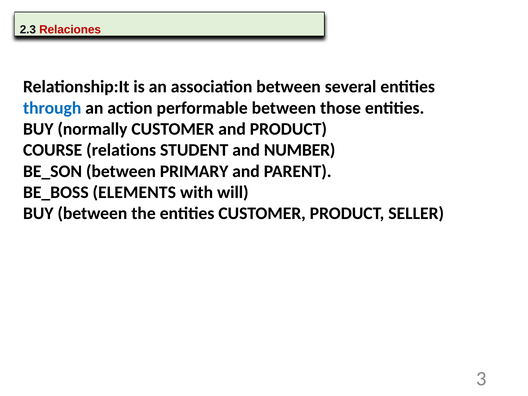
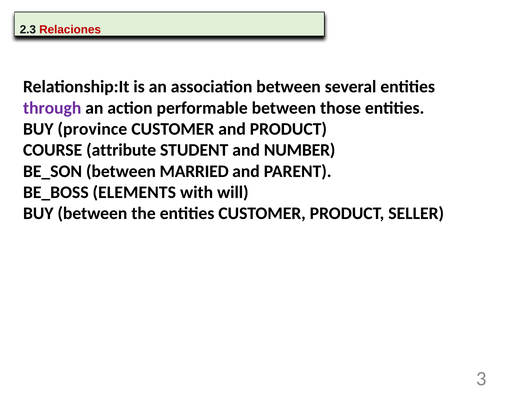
through colour: blue -> purple
normally: normally -> province
relations: relations -> attribute
PRIMARY: PRIMARY -> MARRIED
